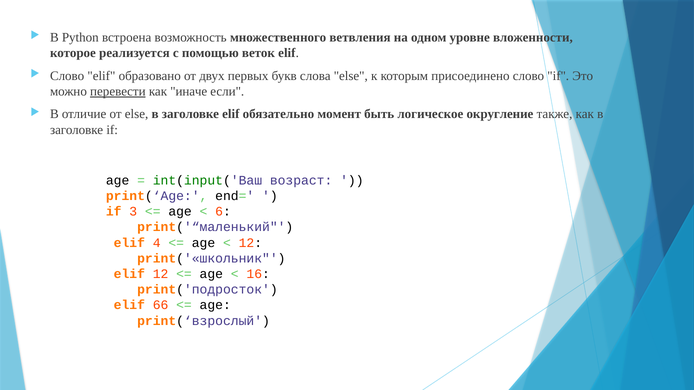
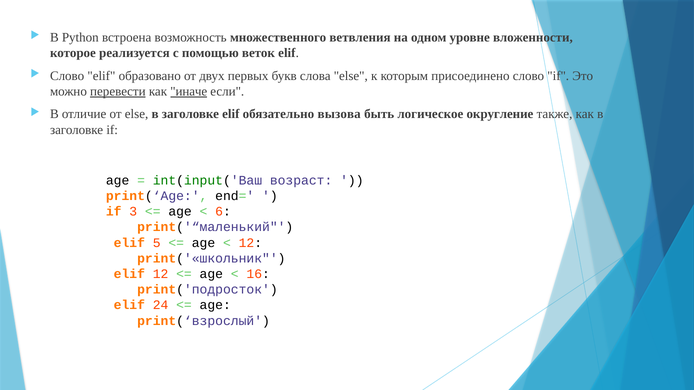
иначе underline: none -> present
момент: момент -> вызова
4: 4 -> 5
66: 66 -> 24
